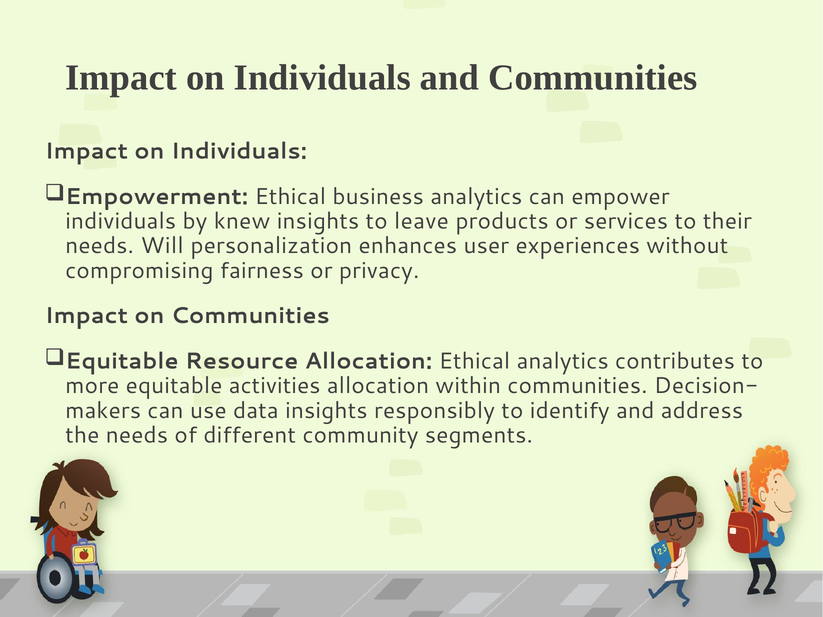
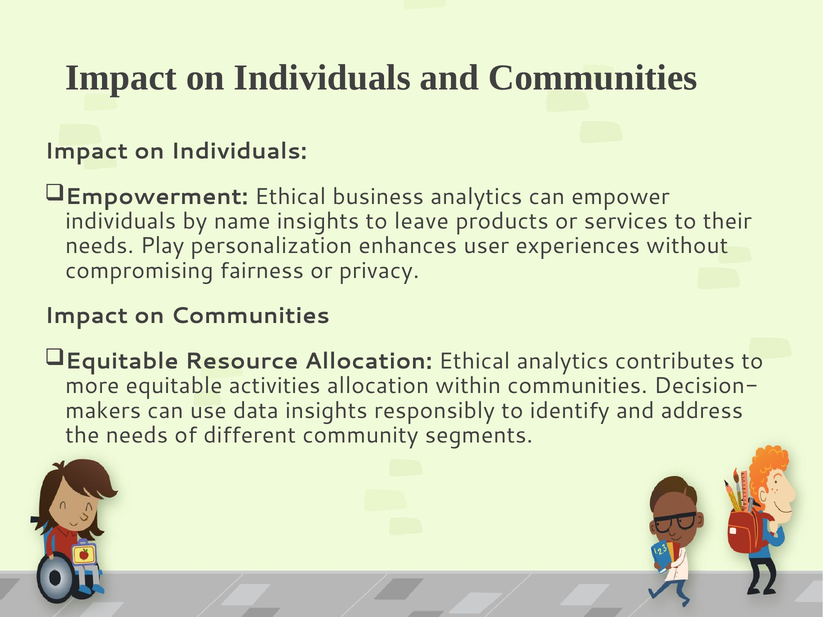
knew: knew -> name
Will: Will -> Play
